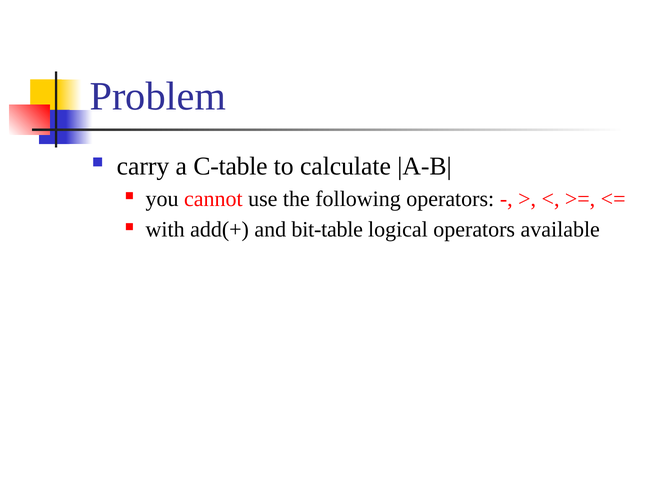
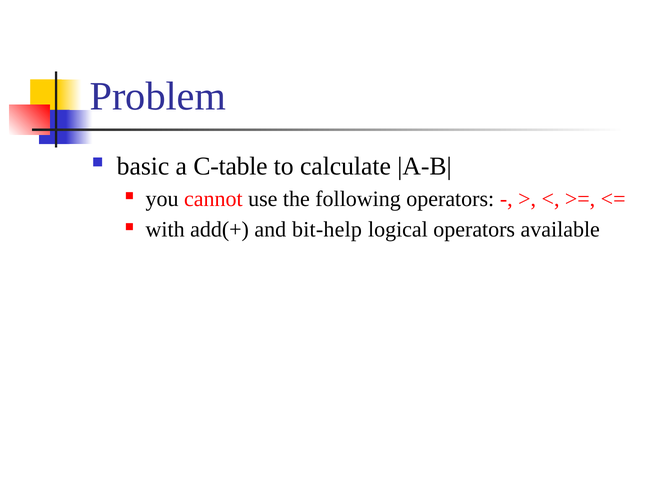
carry: carry -> basic
bit-table: bit-table -> bit-help
